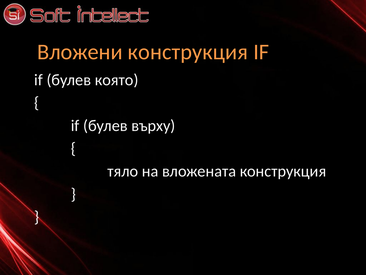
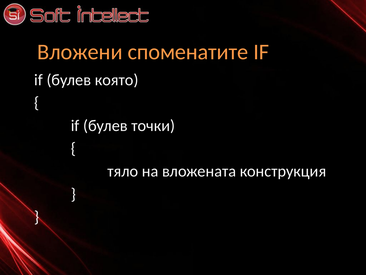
Вложени конструкция: конструкция -> споменатите
върху: върху -> точки
